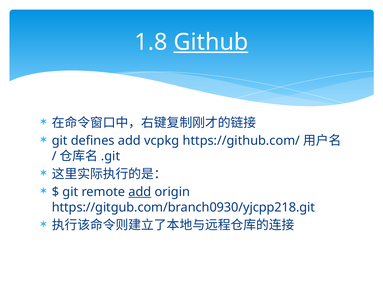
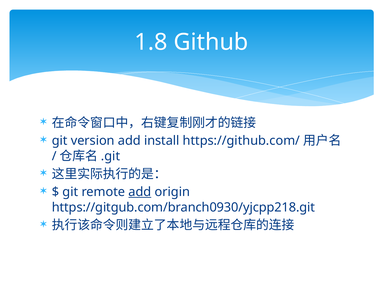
Github underline: present -> none
defines: defines -> version
vcpkg: vcpkg -> install
